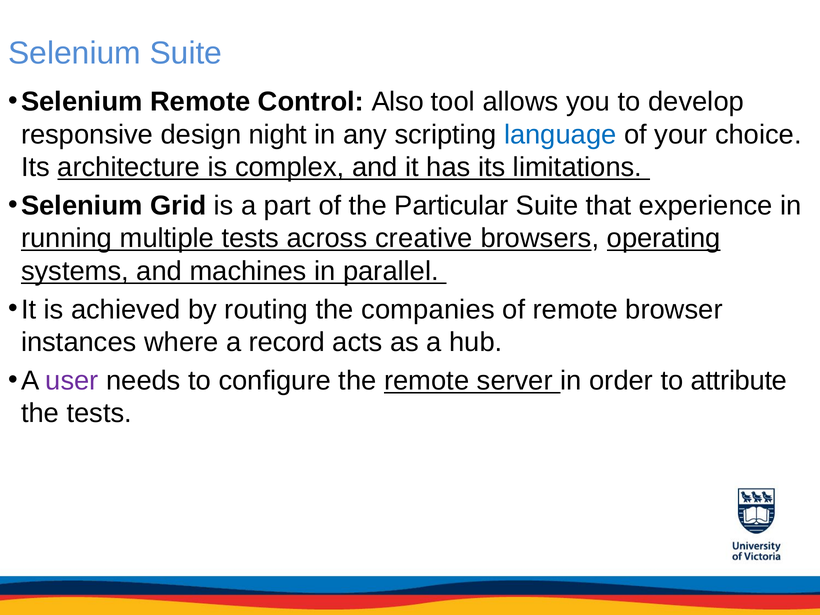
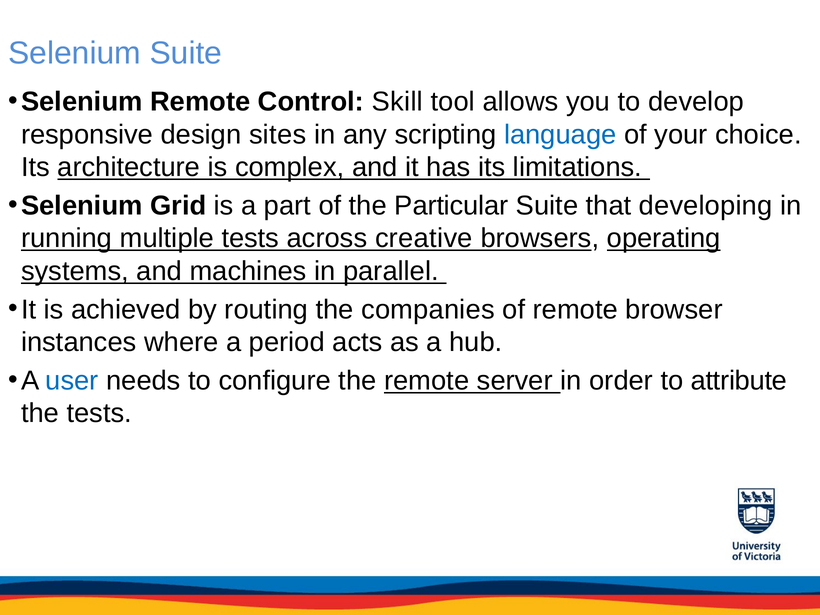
Also: Also -> Skill
night: night -> sites
experience: experience -> developing
record: record -> period
user colour: purple -> blue
